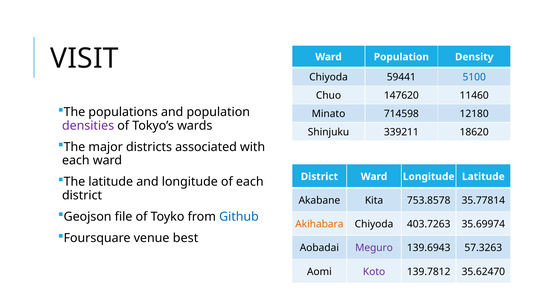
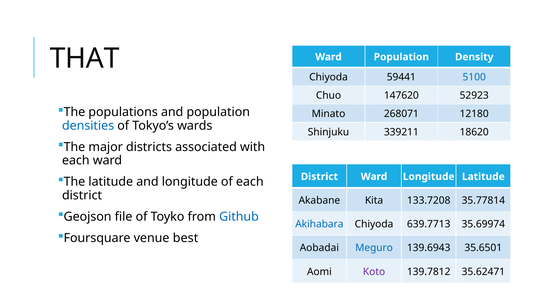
VISIT: VISIT -> THAT
11460: 11460 -> 52923
714598: 714598 -> 268071
densities colour: purple -> blue
753.8578: 753.8578 -> 133.7208
Akihabara colour: orange -> blue
403.7263: 403.7263 -> 639.7713
Meguro colour: purple -> blue
57.3263: 57.3263 -> 35.6501
35.62470: 35.62470 -> 35.62471
